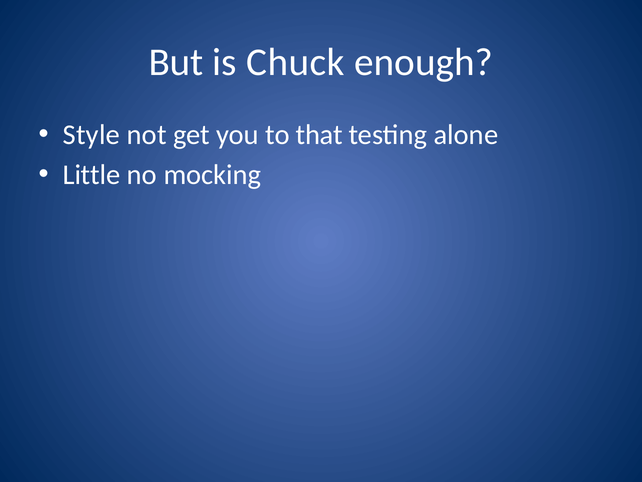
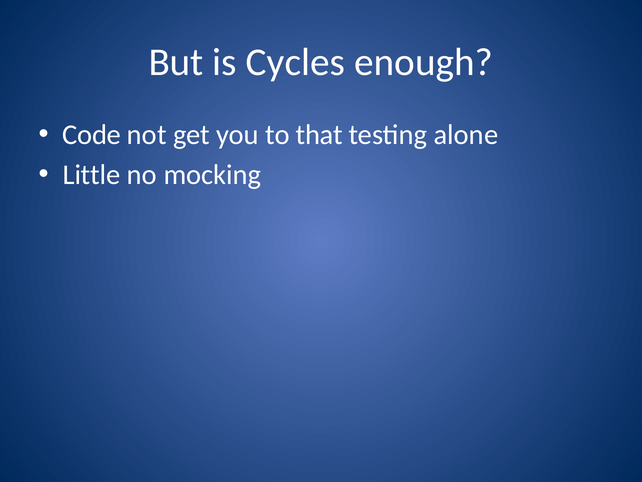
Chuck: Chuck -> Cycles
Style: Style -> Code
